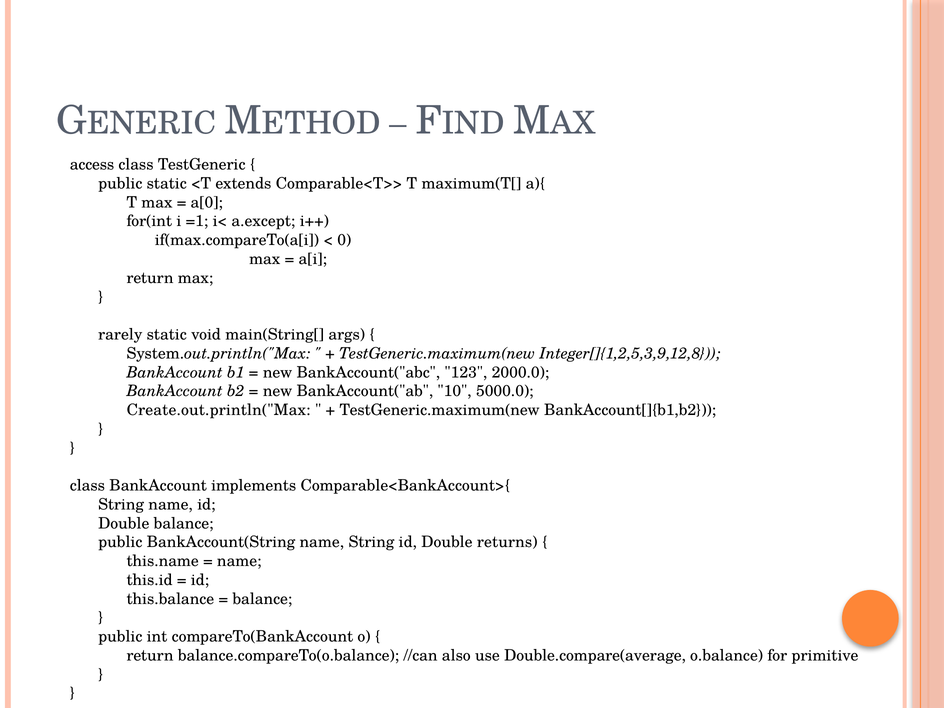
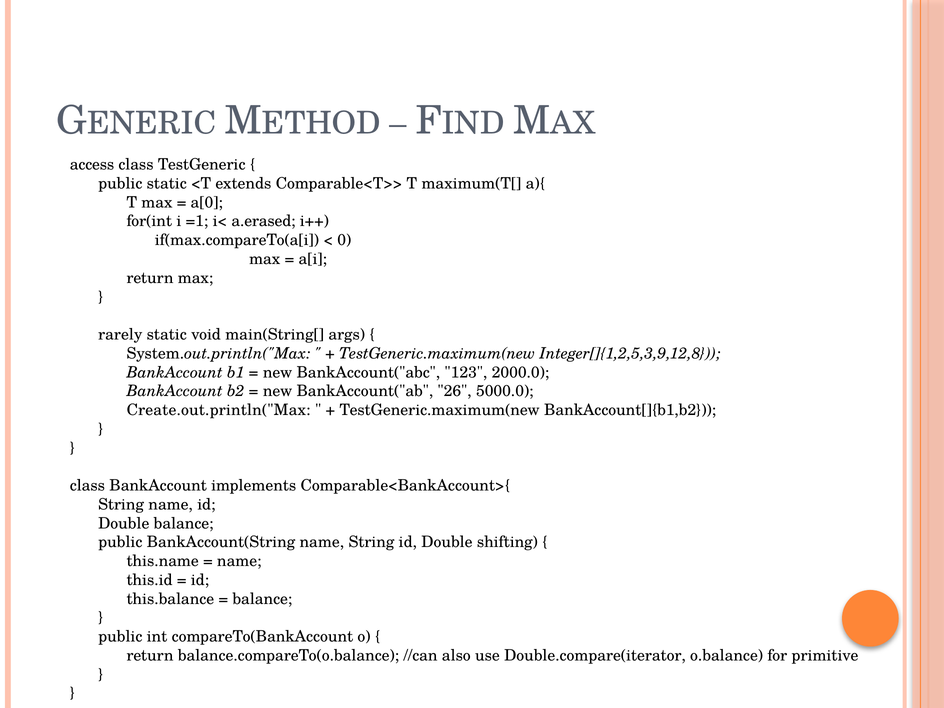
a.except: a.except -> a.erased
10: 10 -> 26
returns: returns -> shifting
Double.compare(average: Double.compare(average -> Double.compare(iterator
